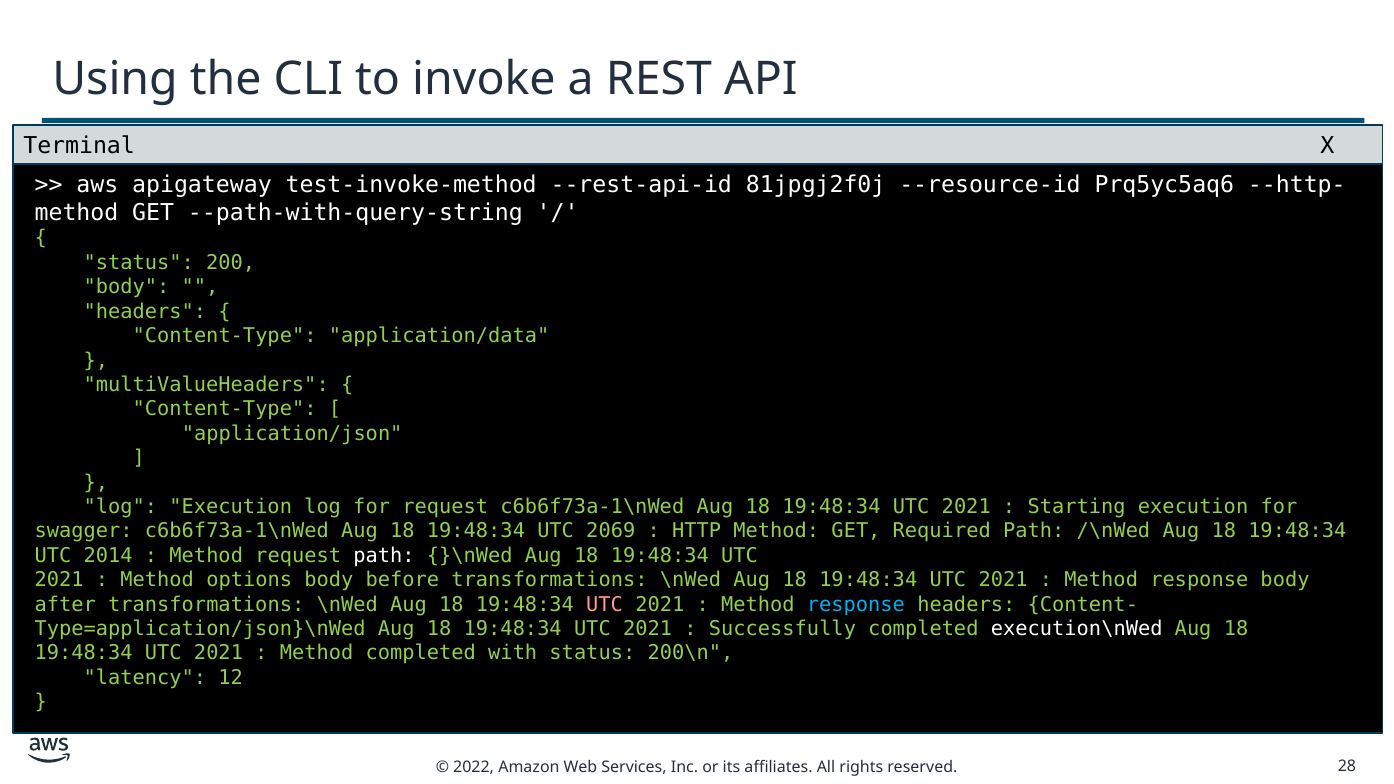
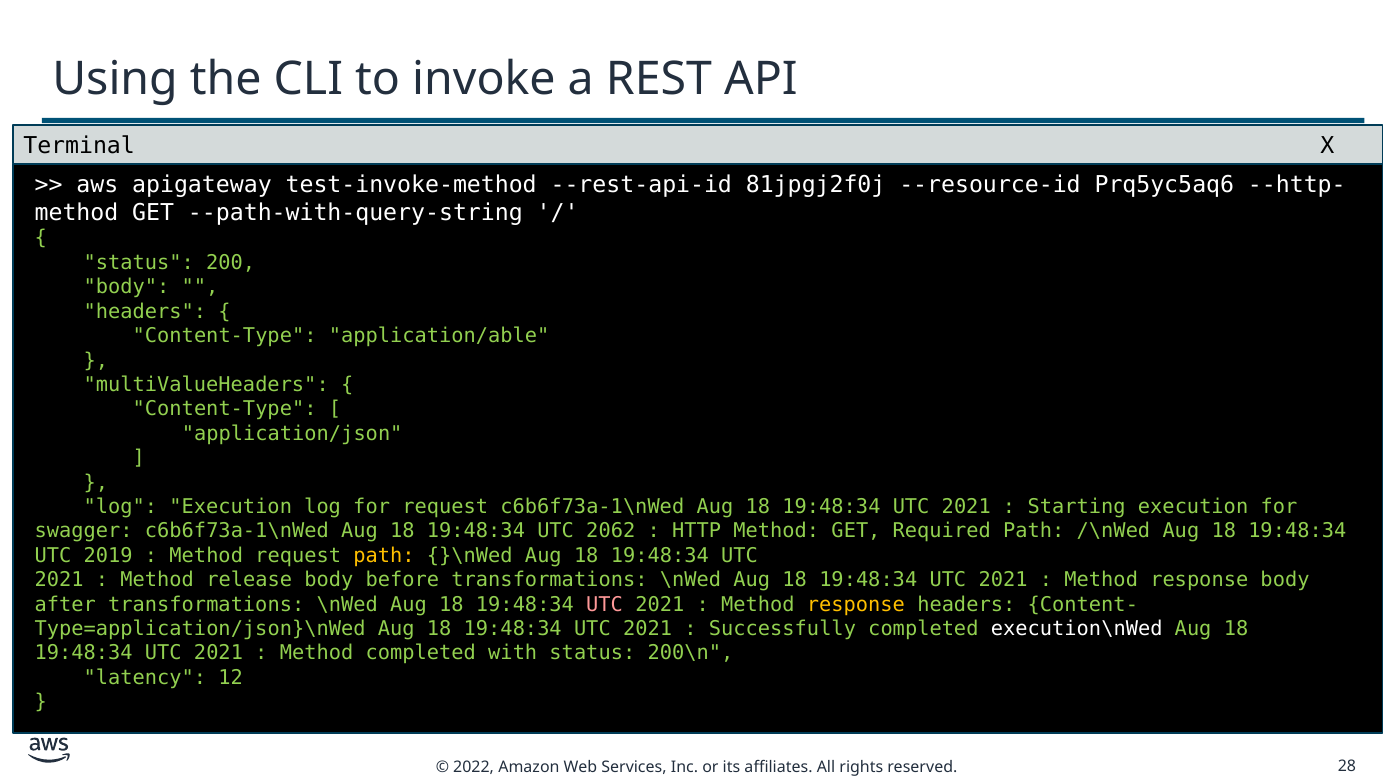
application/data: application/data -> application/able
2069: 2069 -> 2062
2014: 2014 -> 2019
path at (384, 556) colour: white -> yellow
options: options -> release
response at (856, 604) colour: light blue -> yellow
